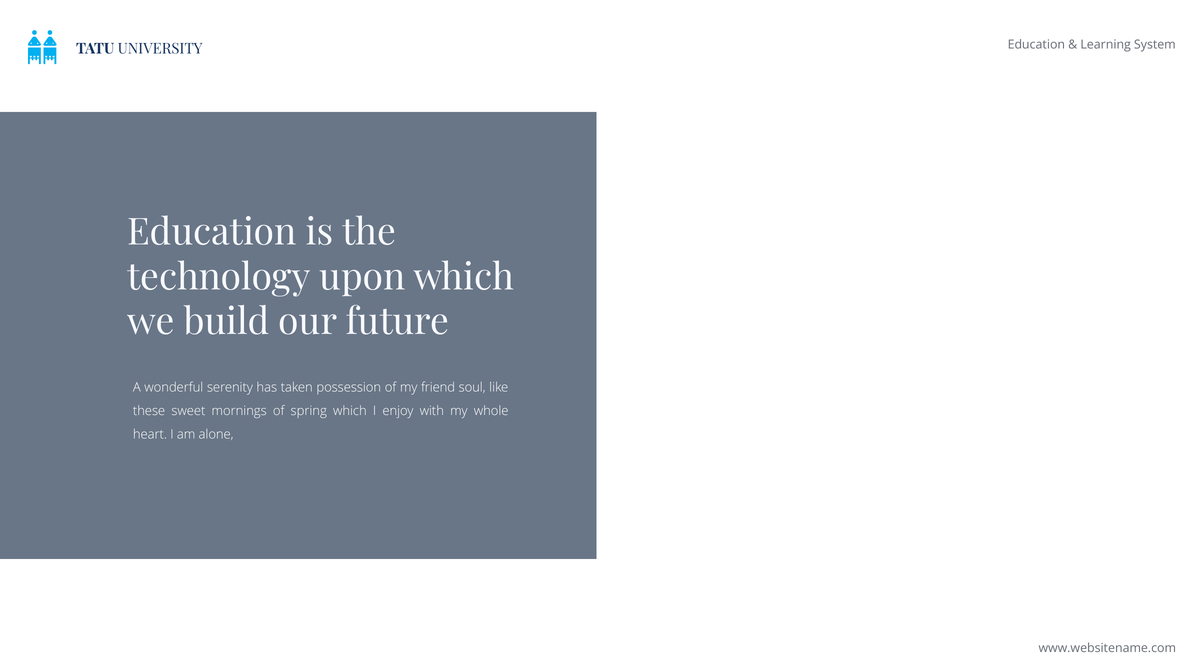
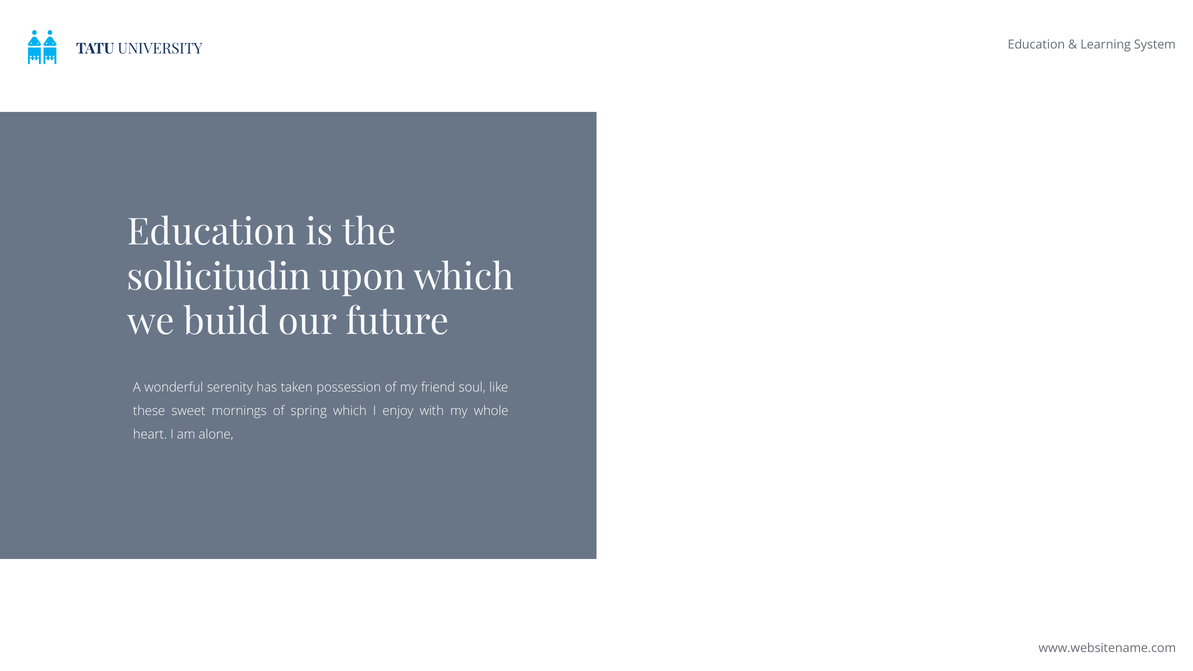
technology: technology -> sollicitudin
